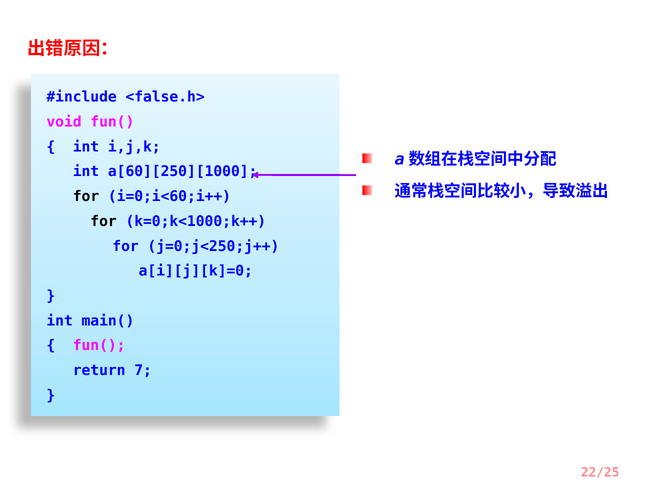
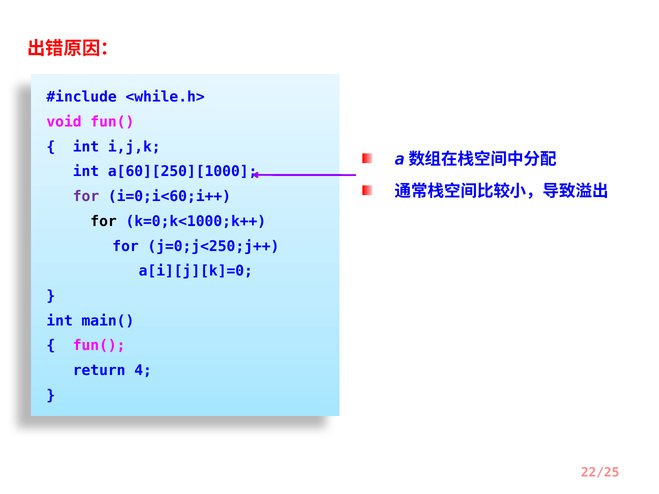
<false.h>: <false.h> -> <while.h>
for at (86, 197) colour: black -> purple
7: 7 -> 4
